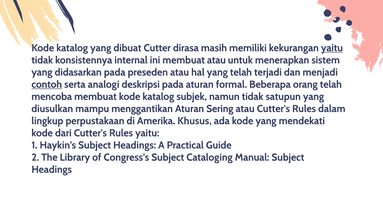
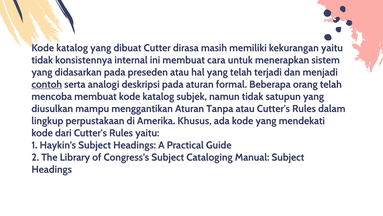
yaitu at (332, 48) underline: present -> none
membuat atau: atau -> cara
Sering: Sering -> Tanpa
